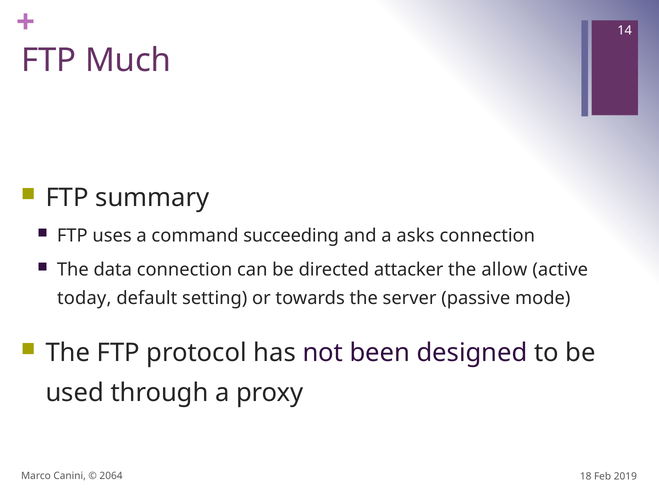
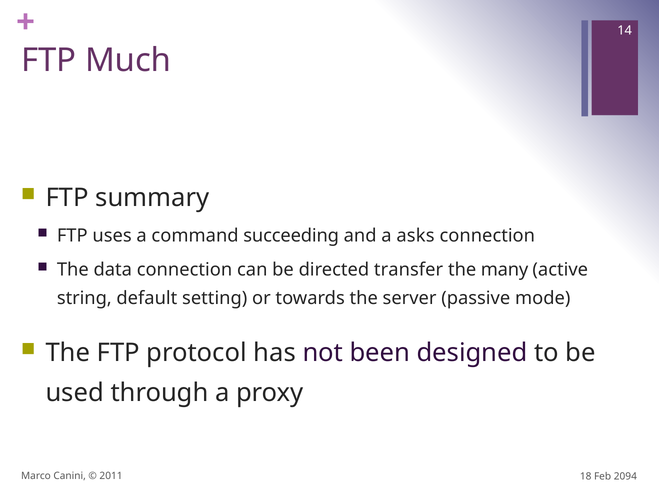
attacker: attacker -> transfer
allow: allow -> many
today: today -> string
2064: 2064 -> 2011
2019: 2019 -> 2094
